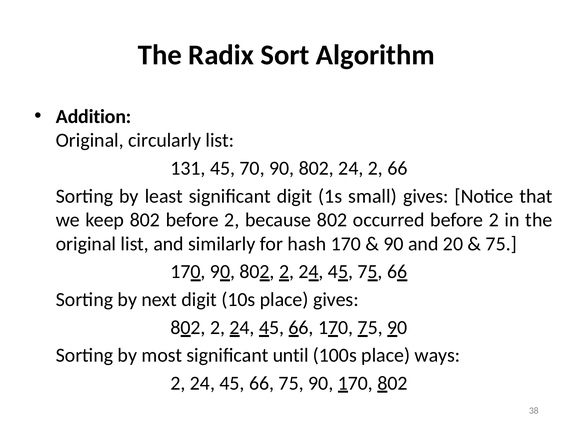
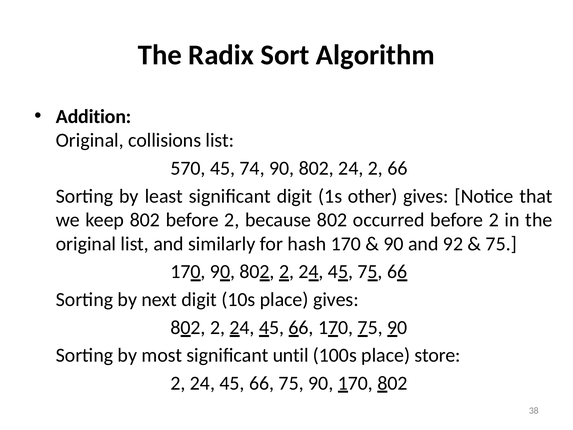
circularly: circularly -> collisions
131: 131 -> 570
70: 70 -> 74
small: small -> other
20: 20 -> 92
ways: ways -> store
